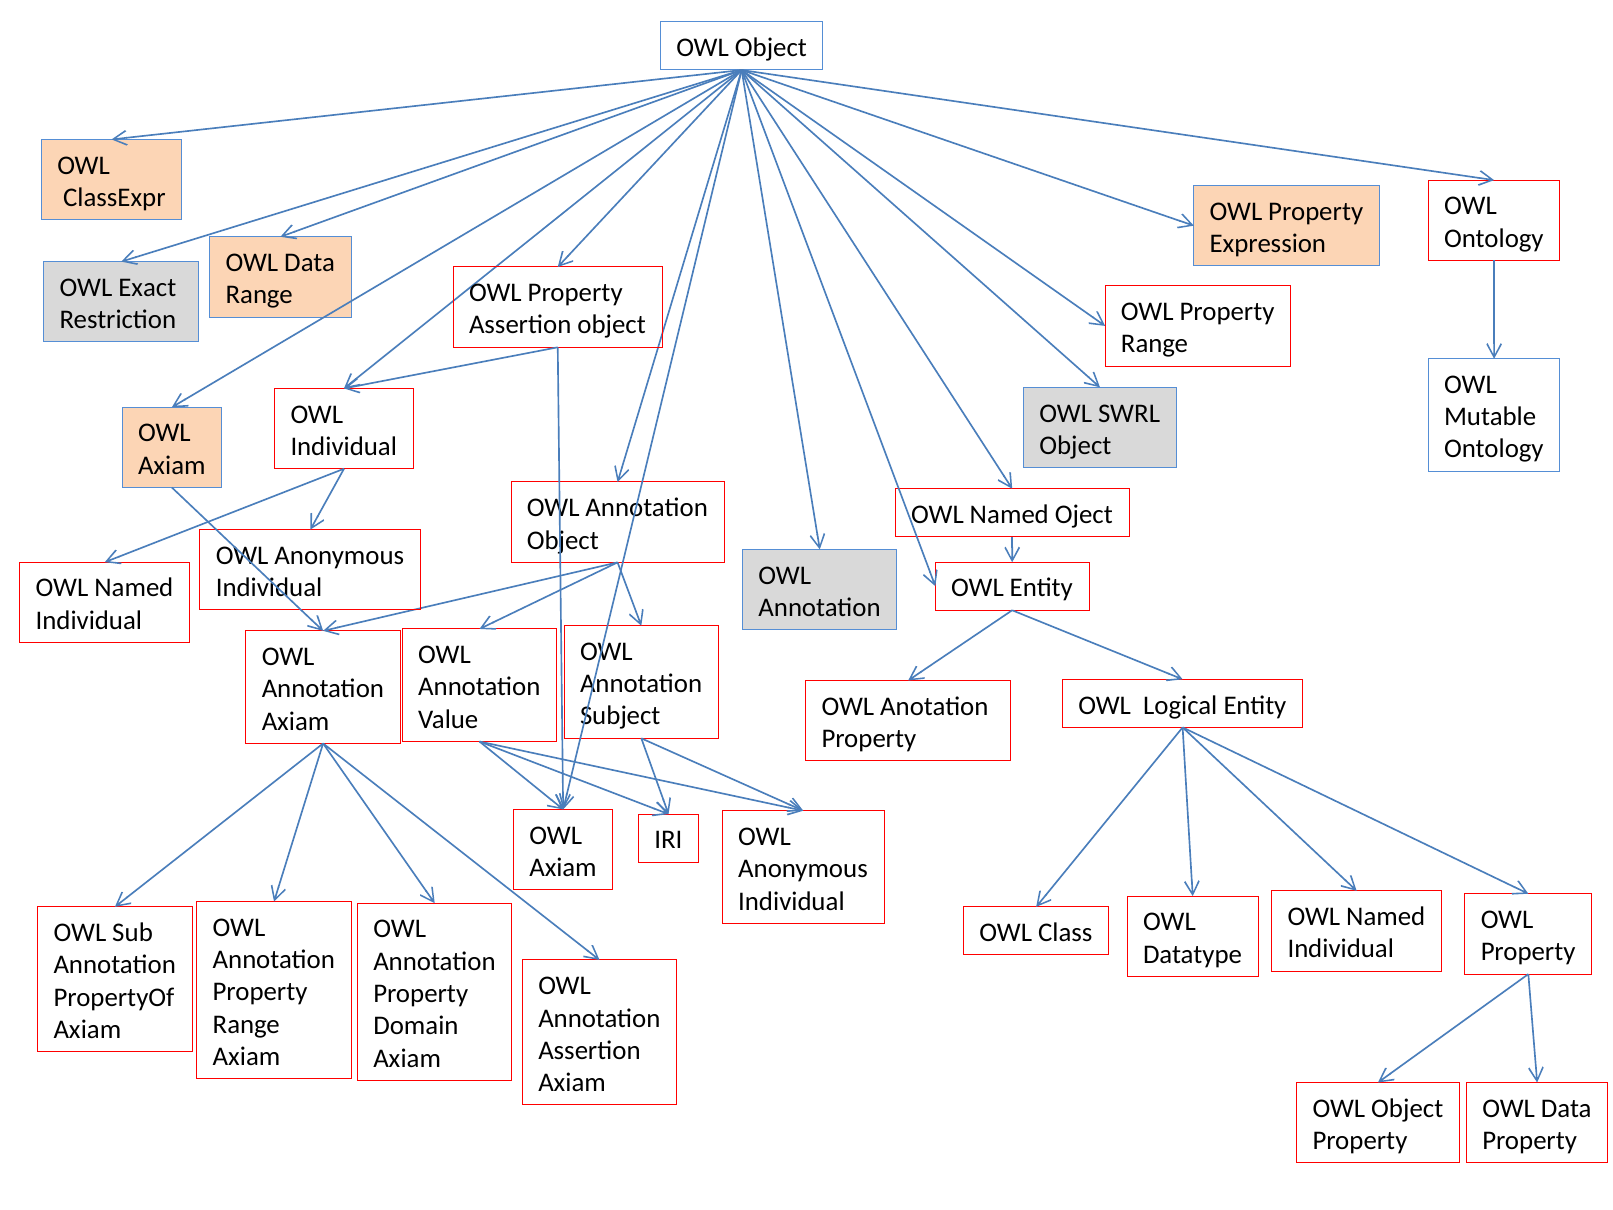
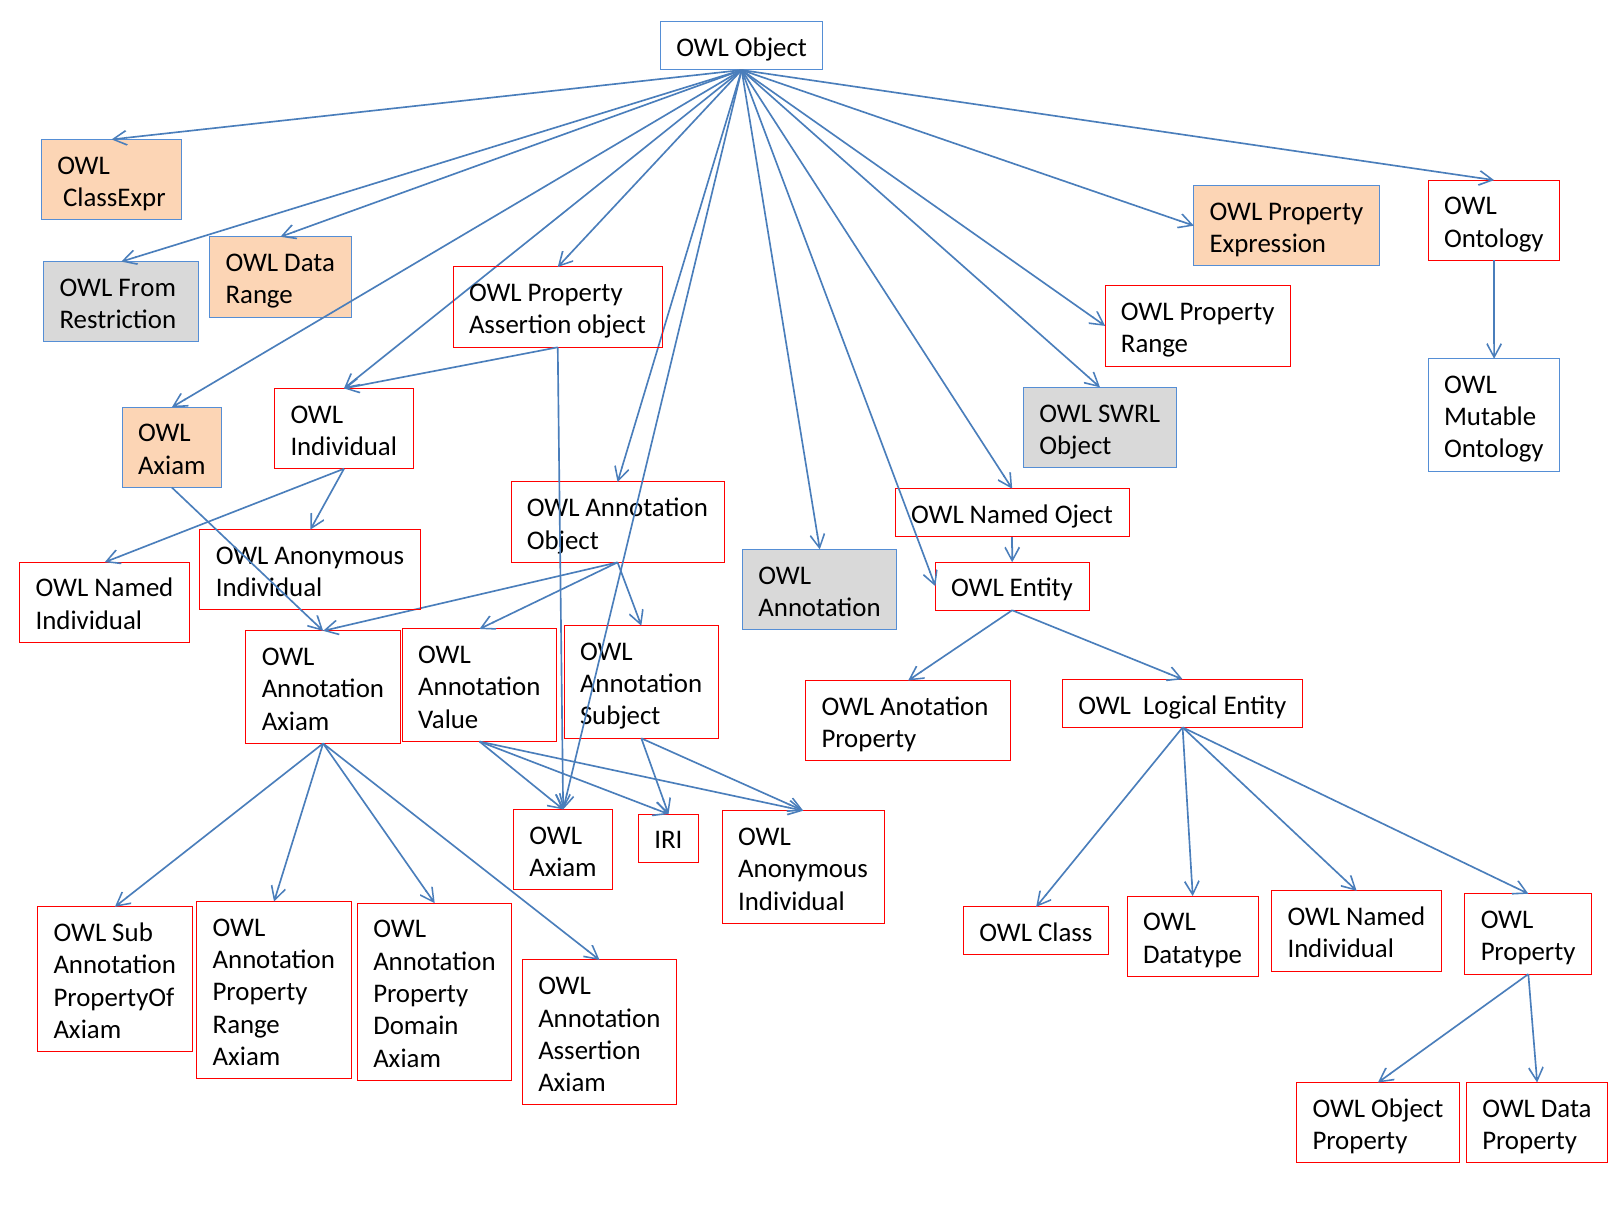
Exact: Exact -> From
